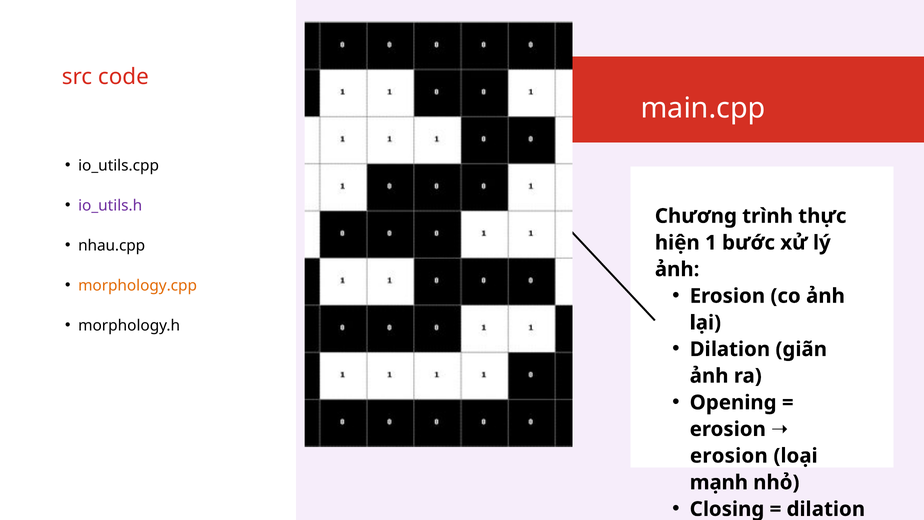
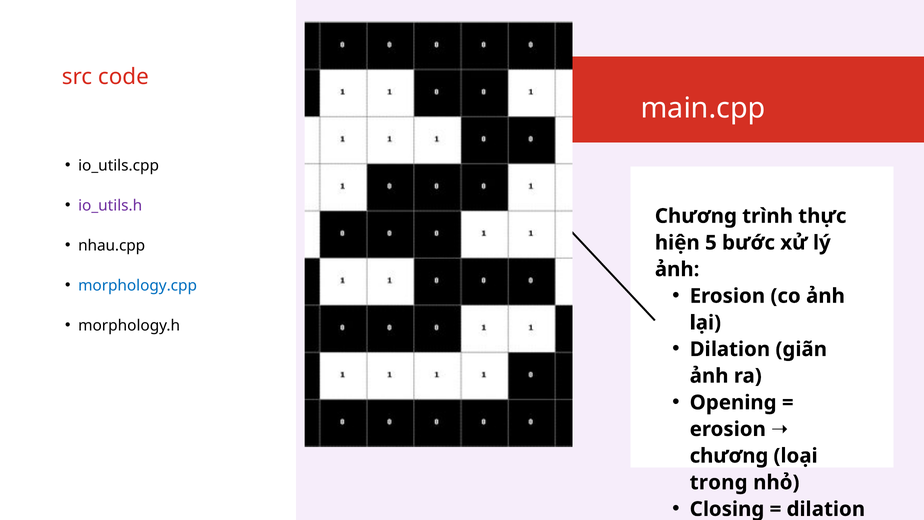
1: 1 -> 5
morphology.cpp colour: orange -> blue
erosion at (729, 456): erosion -> chương
mạnh: mạnh -> trong
